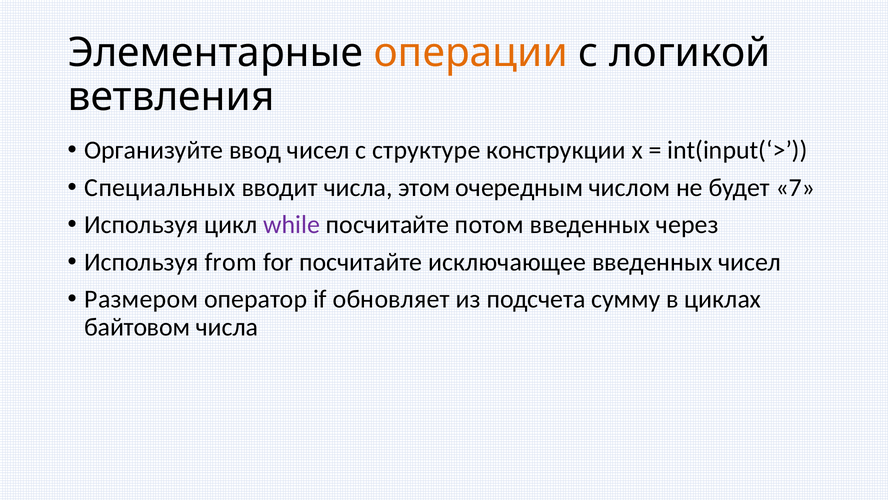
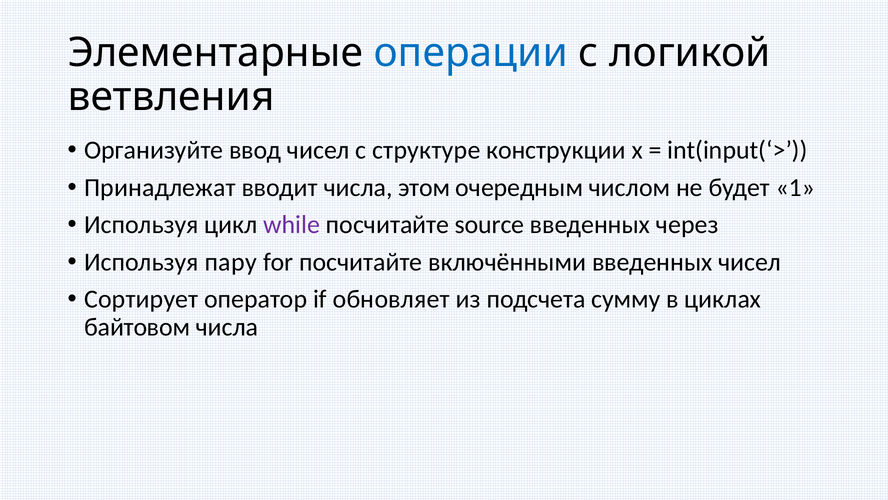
операции colour: orange -> blue
Специальных: Специальных -> Принадлежат
7: 7 -> 1
потом: потом -> source
from: from -> пару
исключающее: исключающее -> включёнными
Размером: Размером -> Сортирует
